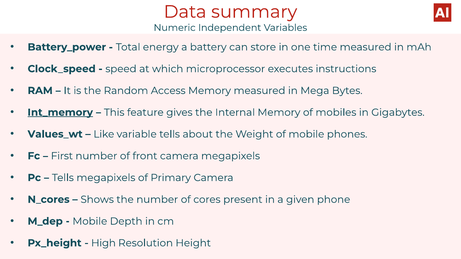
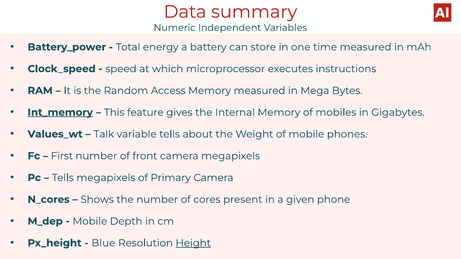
Like: Like -> Talk
High: High -> Blue
Height underline: none -> present
